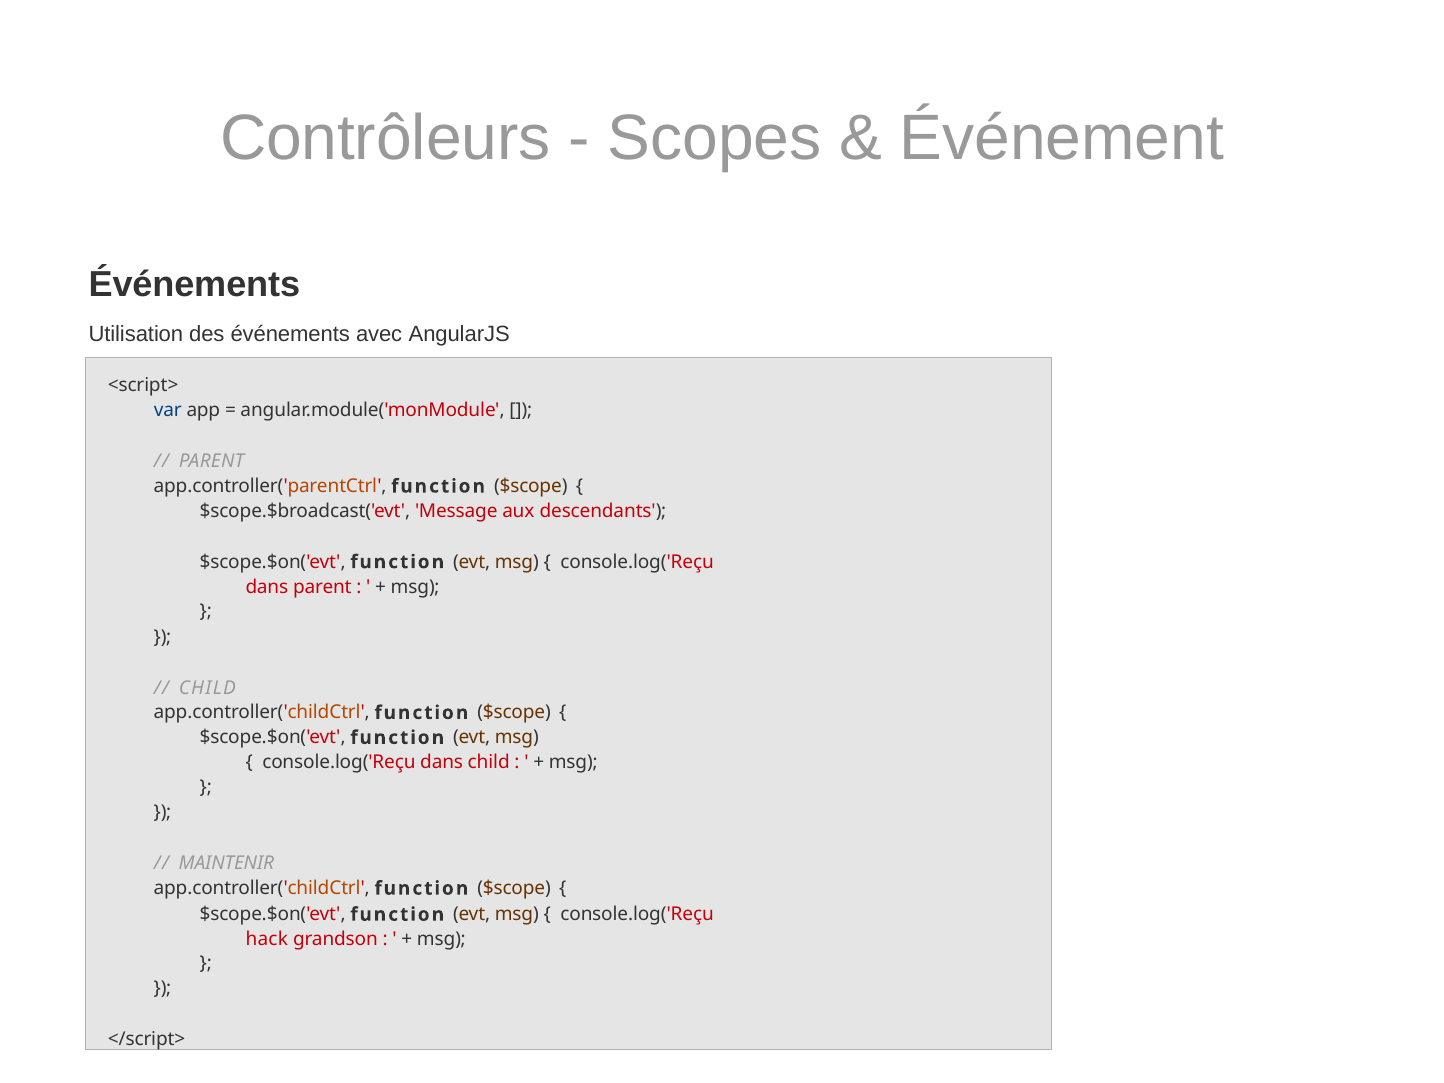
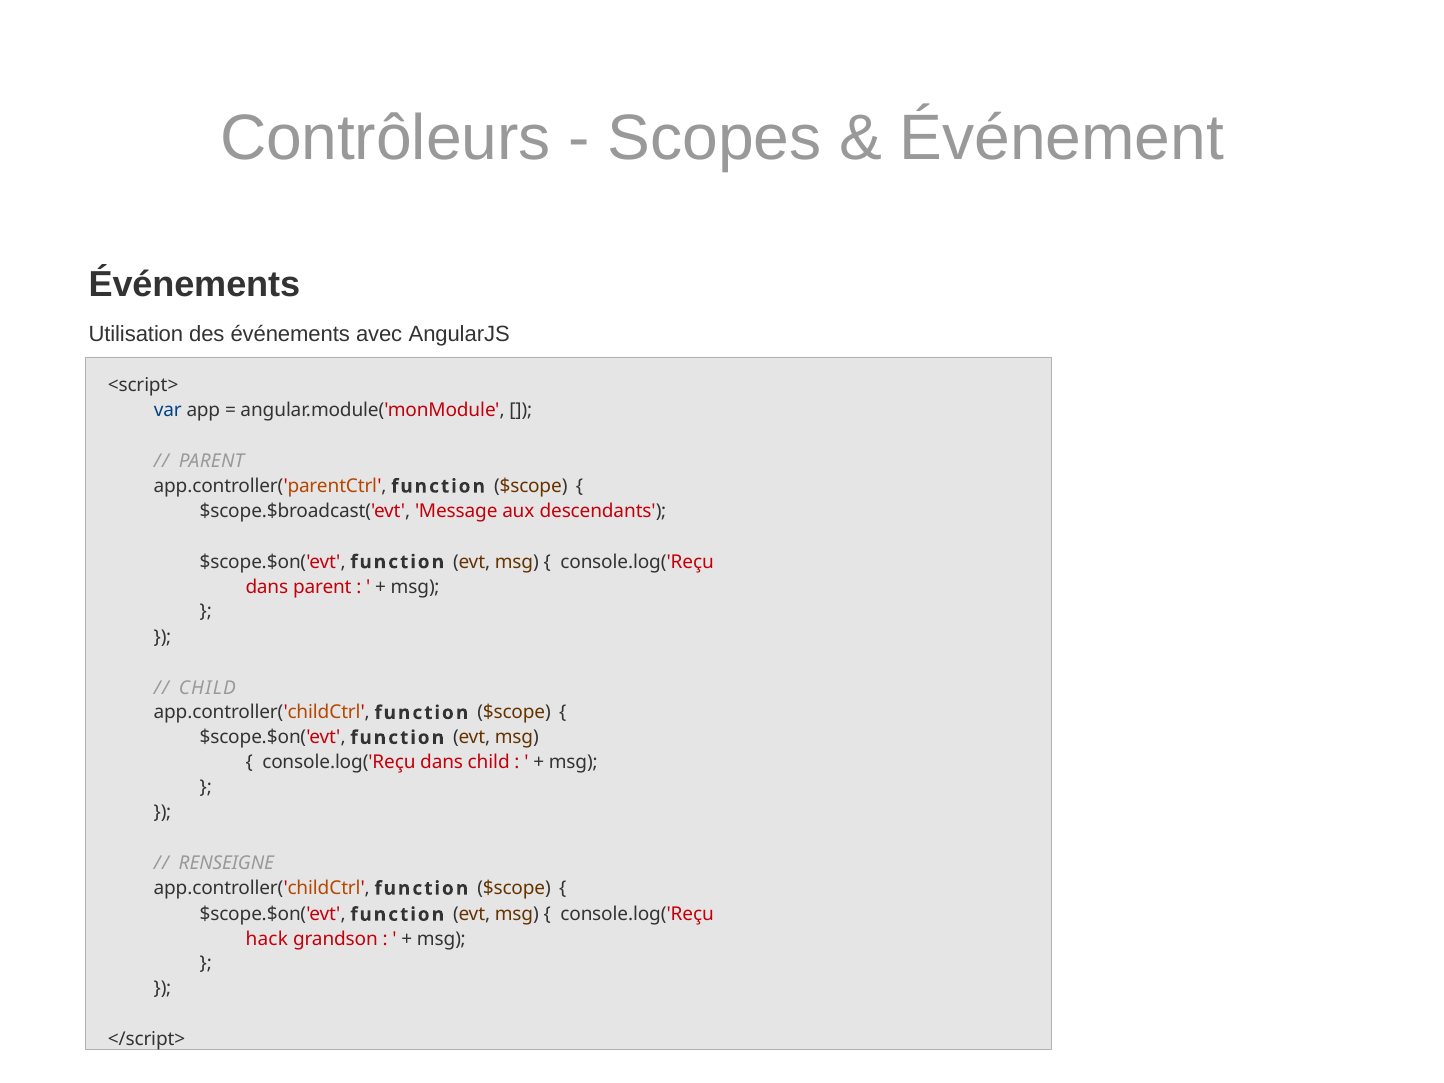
MAINTENIR: MAINTENIR -> RENSEIGNE
